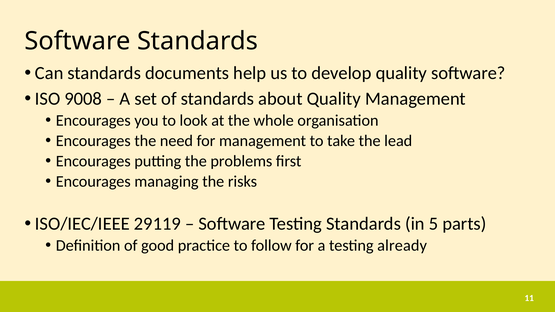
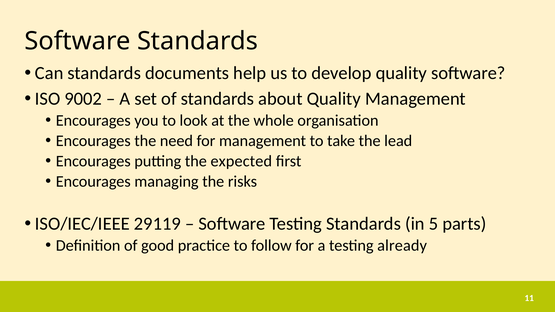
9008: 9008 -> 9002
problems: problems -> expected
